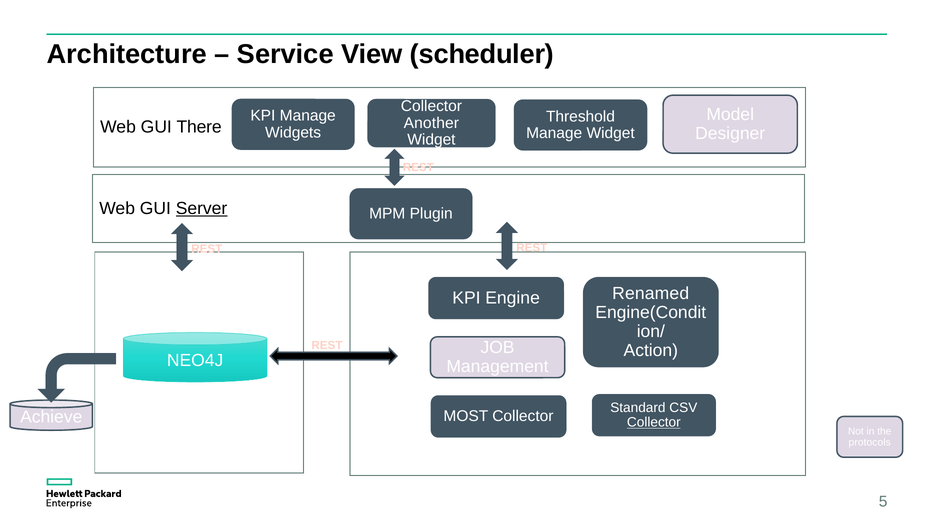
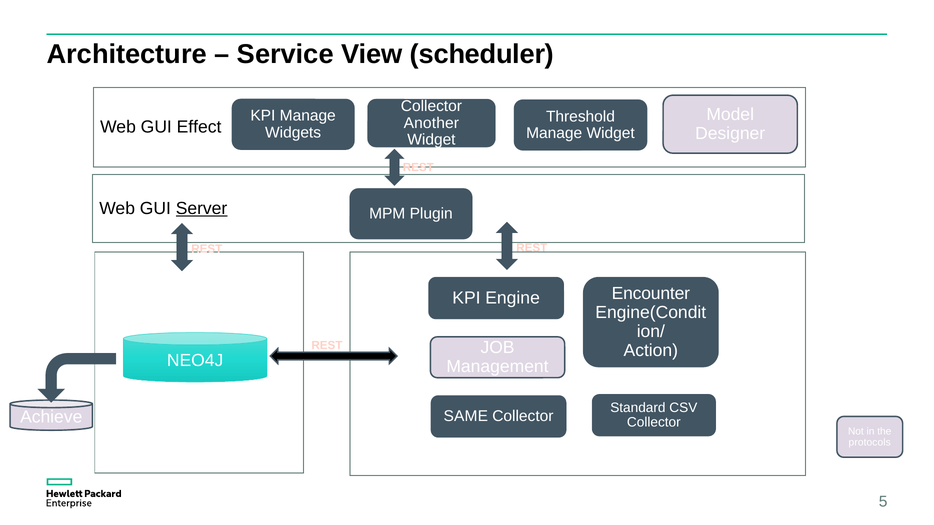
There: There -> Effect
Renamed: Renamed -> Encounter
MOST: MOST -> SAME
Collector at (654, 423) underline: present -> none
